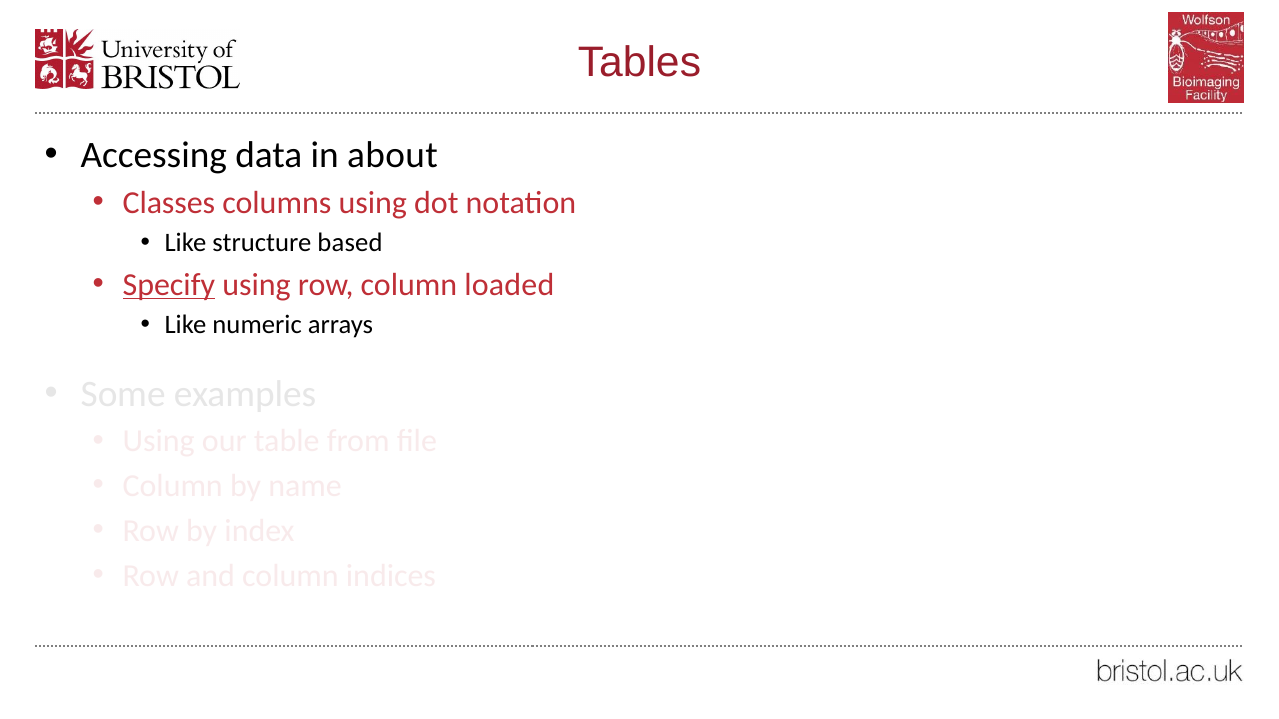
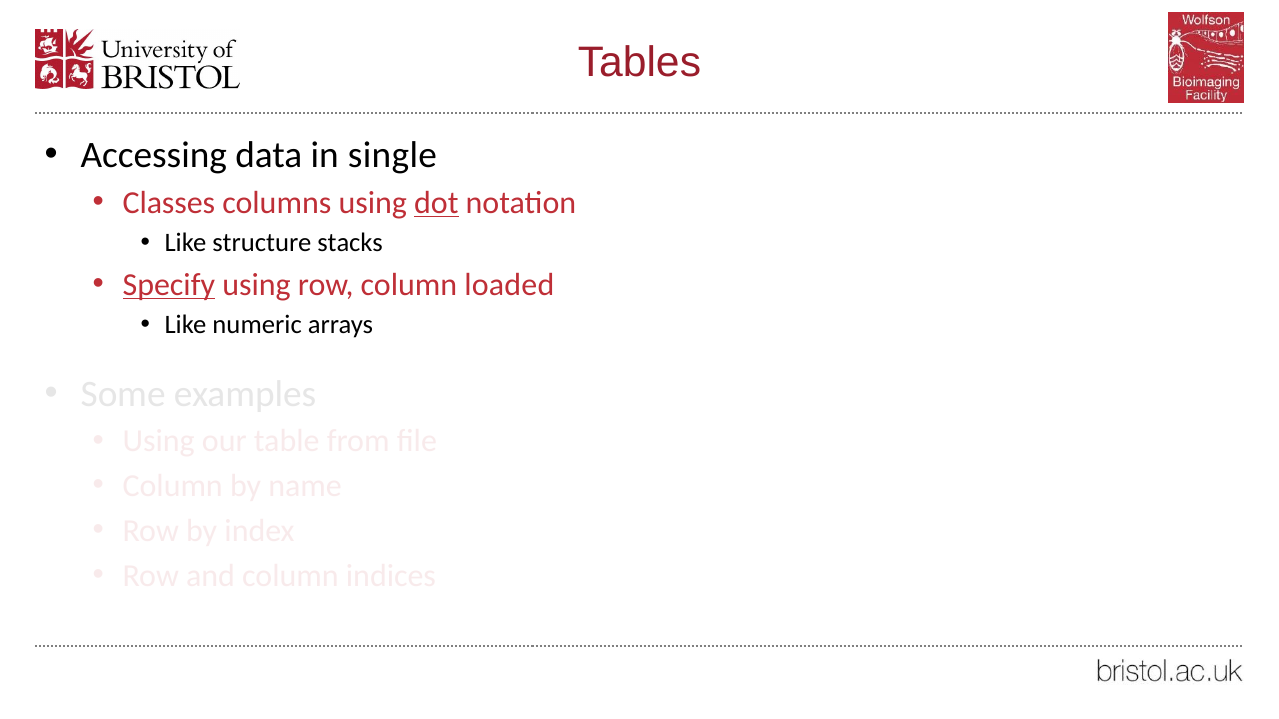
about: about -> single
dot underline: none -> present
based: based -> stacks
